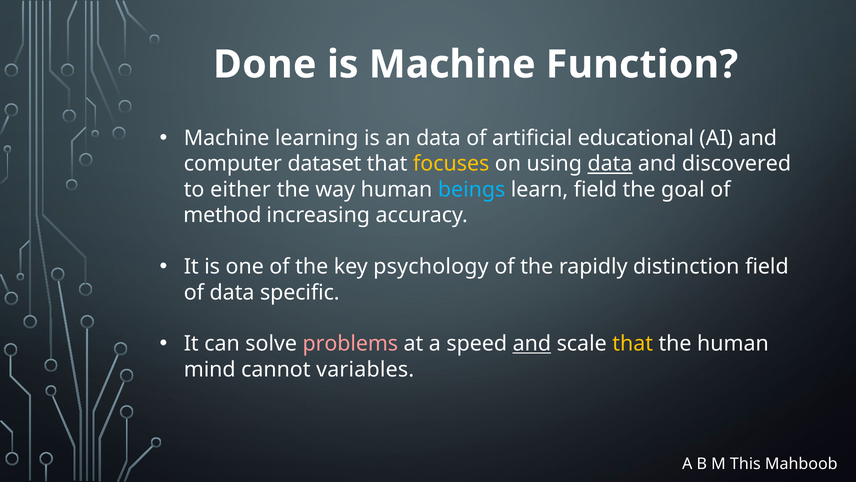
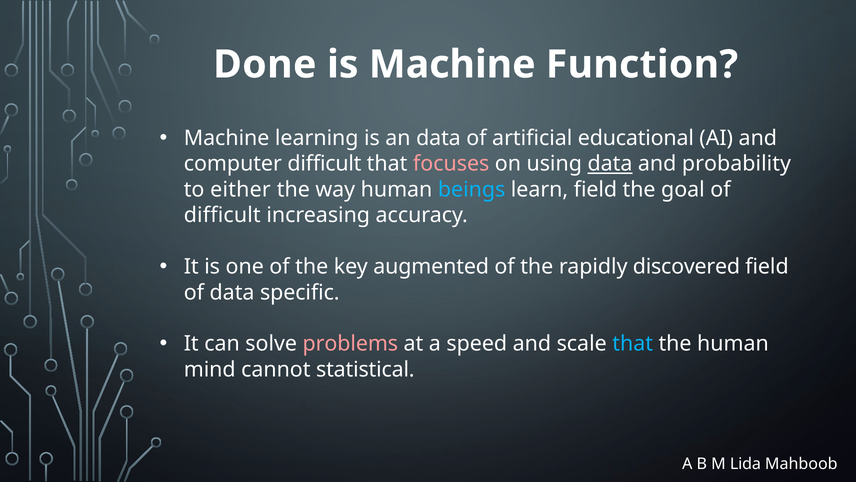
computer dataset: dataset -> difficult
focuses colour: yellow -> pink
discovered: discovered -> probability
method at (222, 215): method -> difficult
psychology: psychology -> augmented
distinction: distinction -> discovered
and at (532, 344) underline: present -> none
that at (633, 344) colour: yellow -> light blue
variables: variables -> statistical
This: This -> Lida
